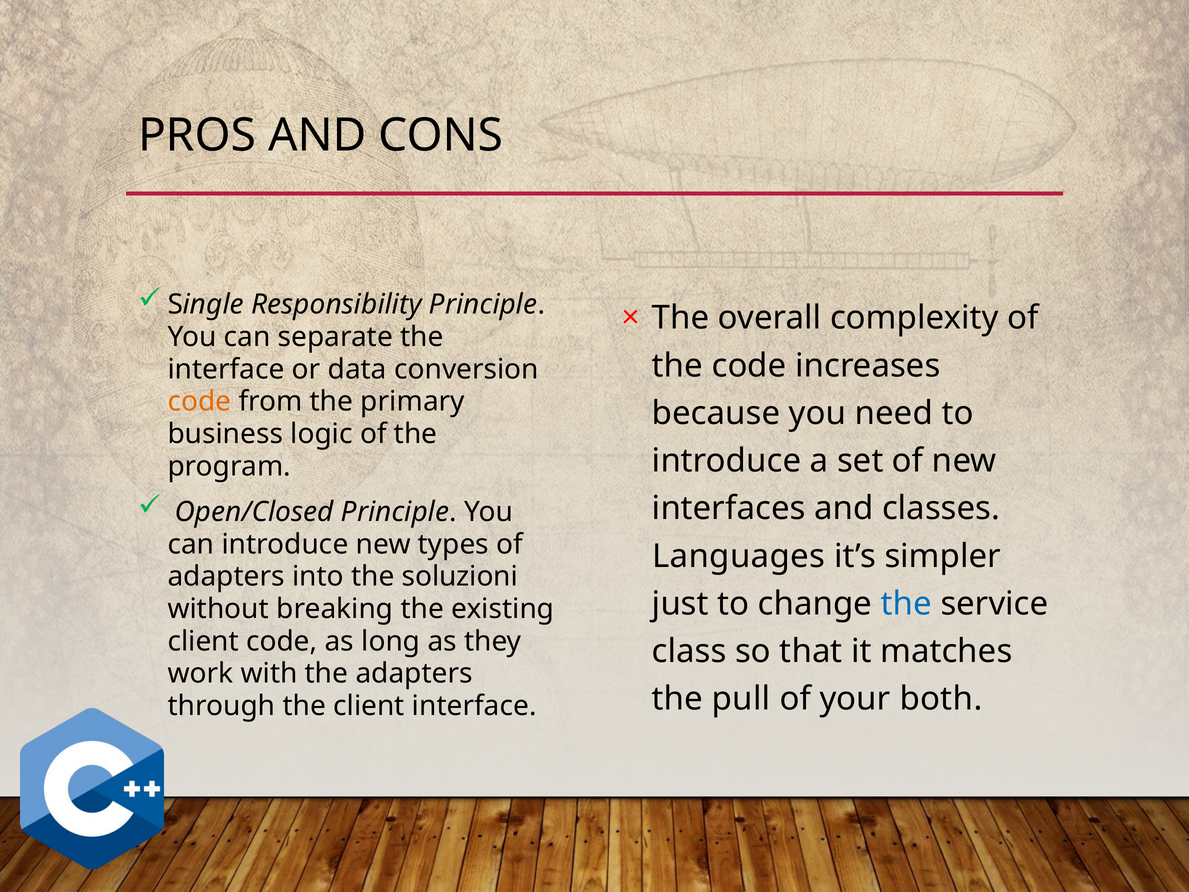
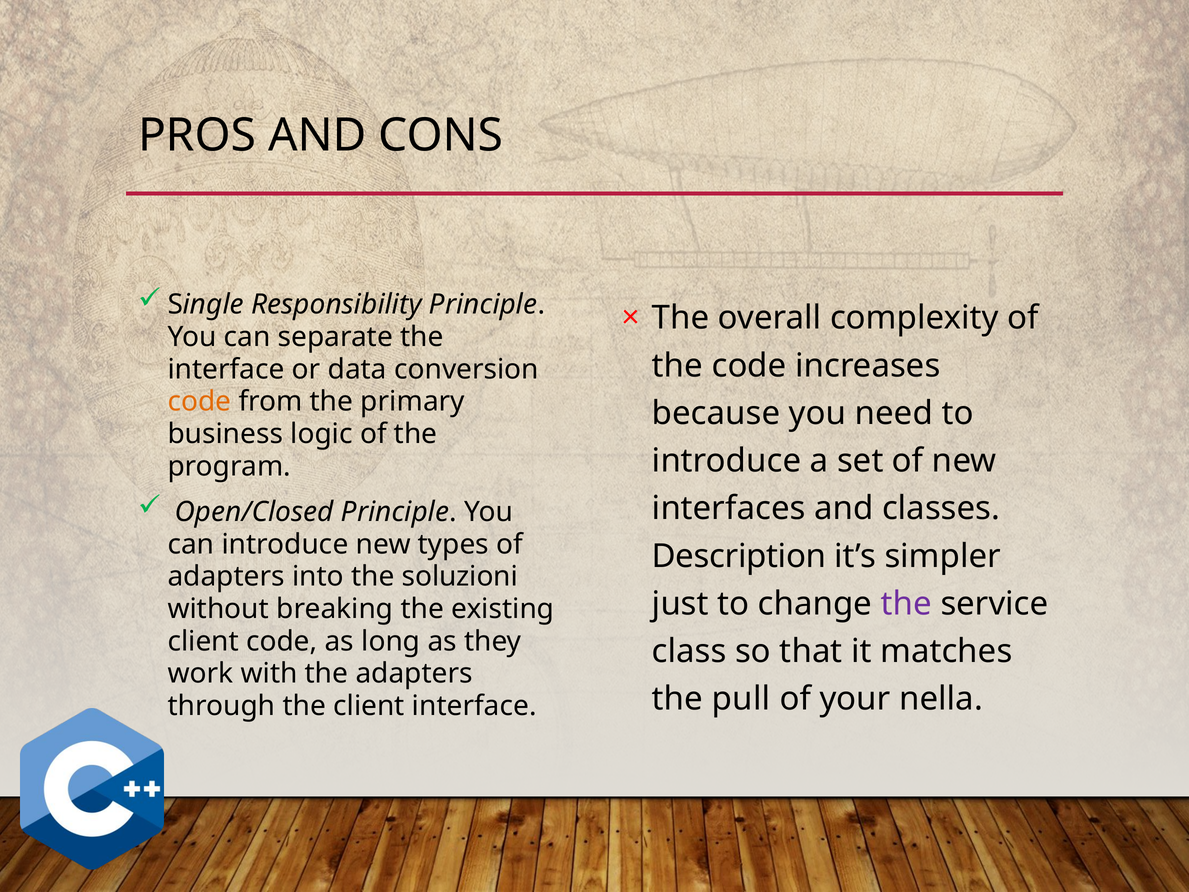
Languages: Languages -> Description
the at (906, 604) colour: blue -> purple
both: both -> nella
